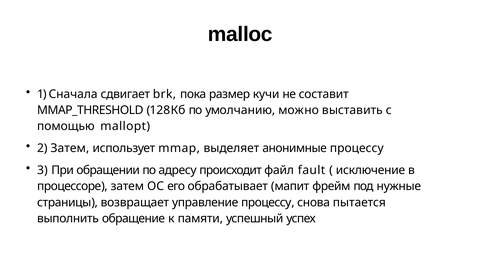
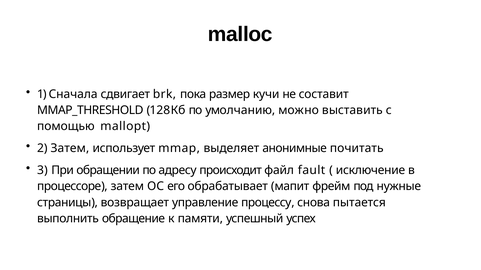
анонимные процессу: процессу -> почитать
